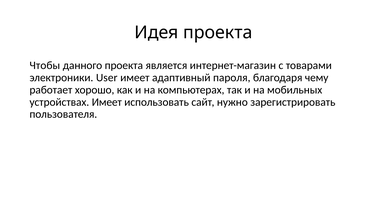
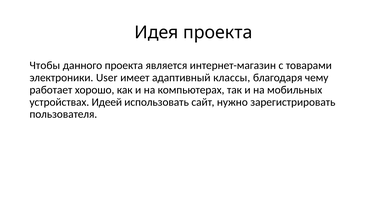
пароля: пароля -> классы
устройствах Имеет: Имеет -> Идеей
